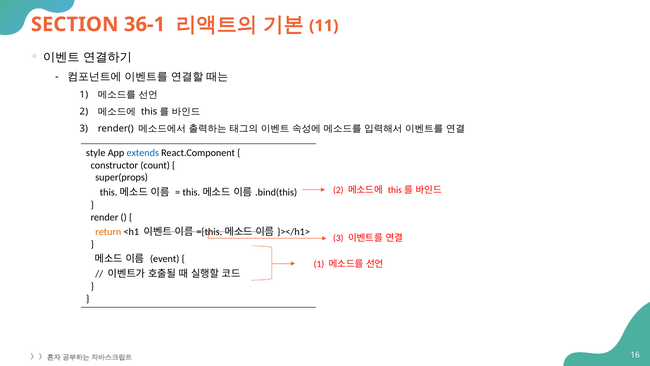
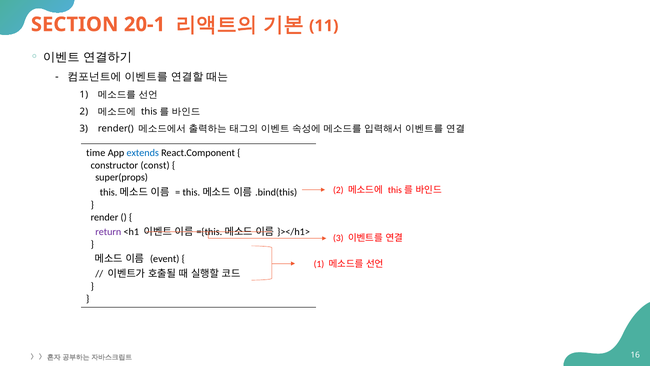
36-1: 36-1 -> 20-1
style: style -> time
count: count -> const
return colour: orange -> purple
